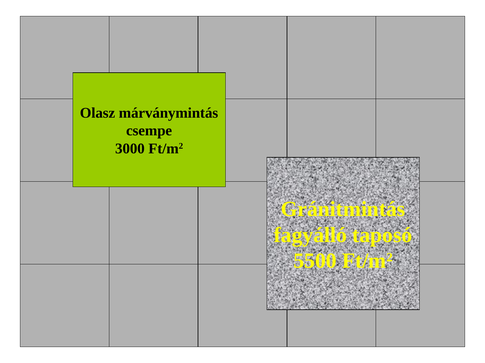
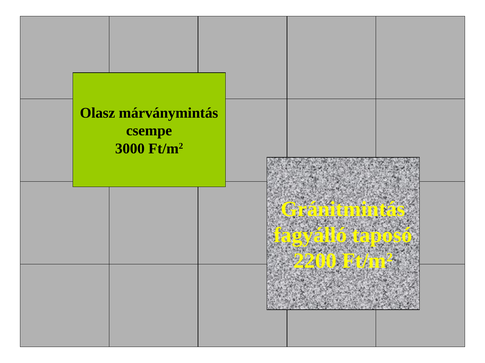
5500: 5500 -> 2200
